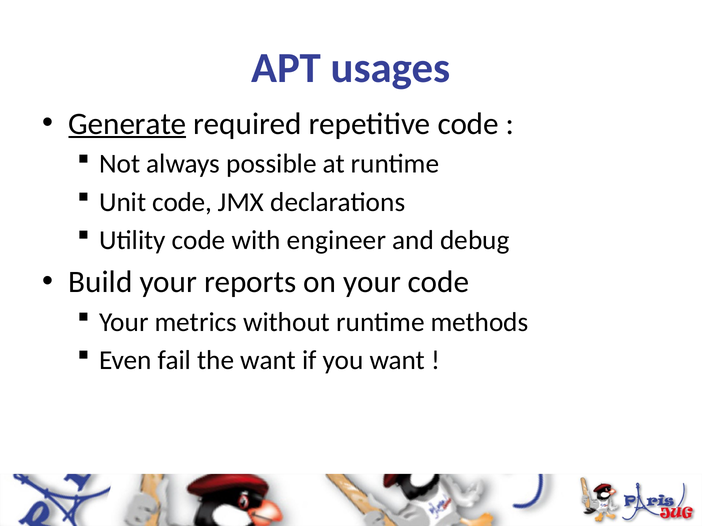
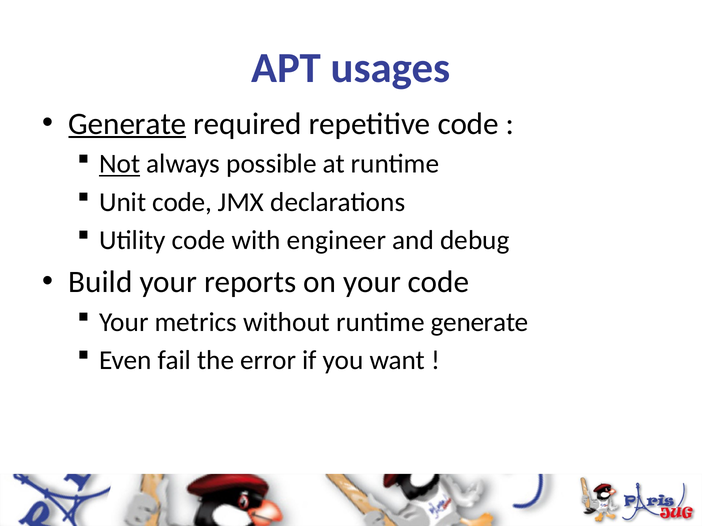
Not underline: none -> present
runtime methods: methods -> generate
the want: want -> error
